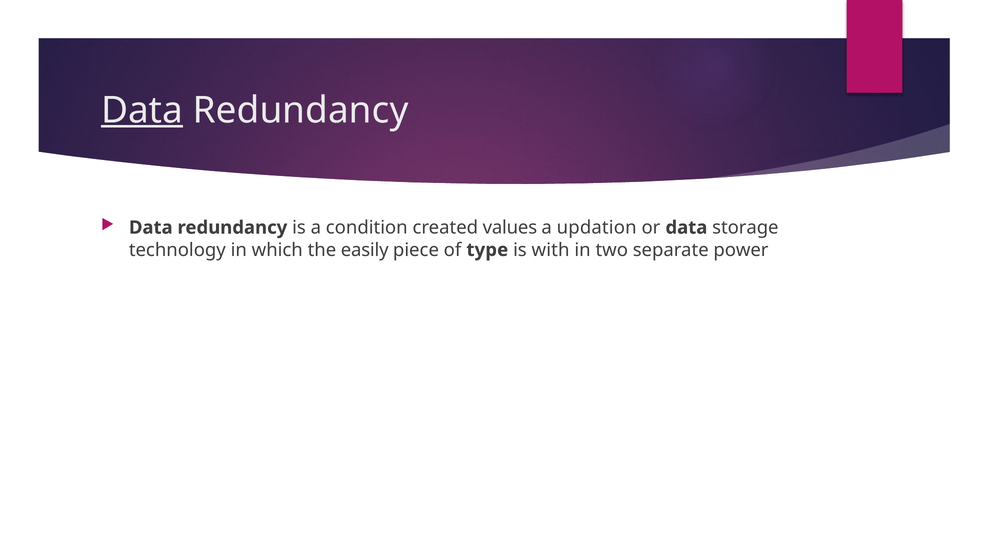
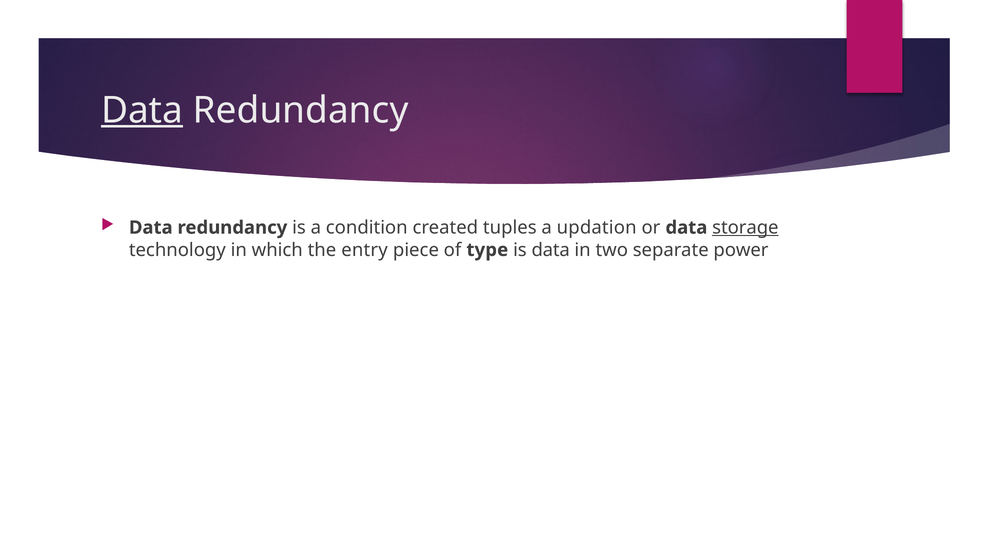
values: values -> tuples
storage underline: none -> present
easily: easily -> entry
is with: with -> data
